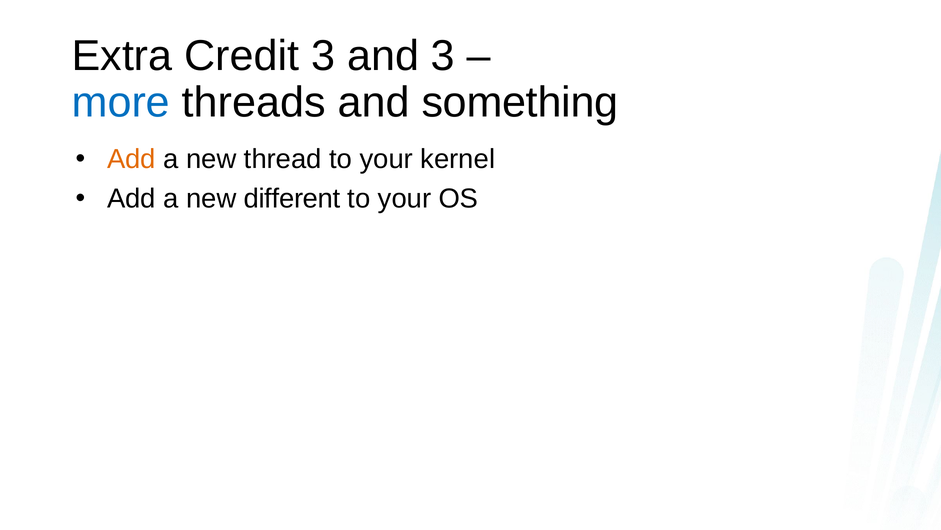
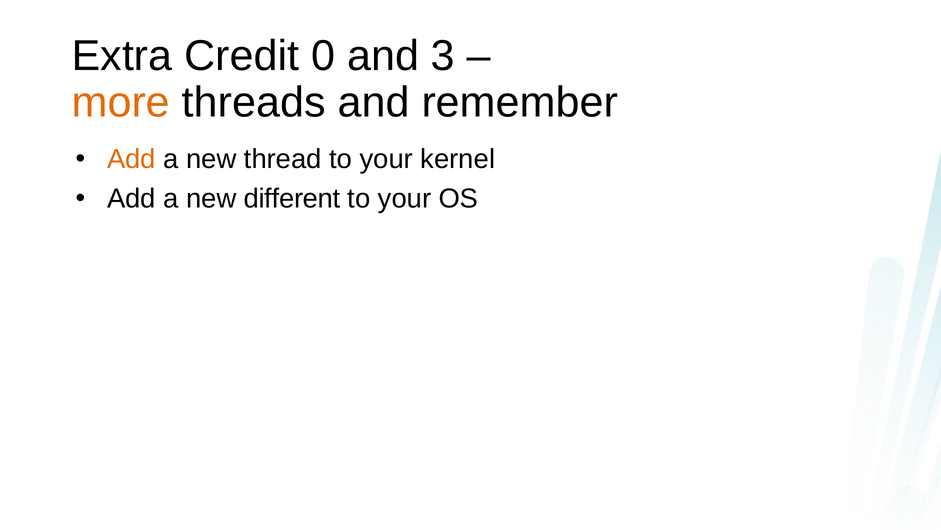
Credit 3: 3 -> 0
more colour: blue -> orange
something: something -> remember
